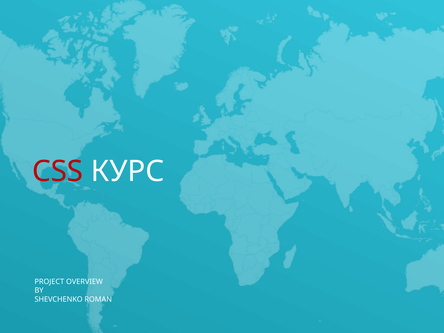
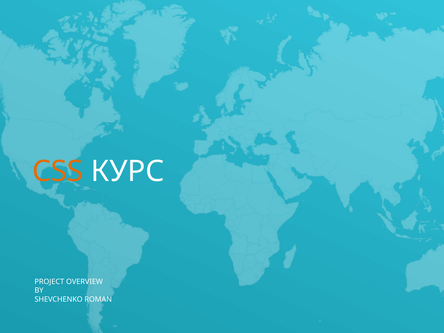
CSS colour: red -> orange
